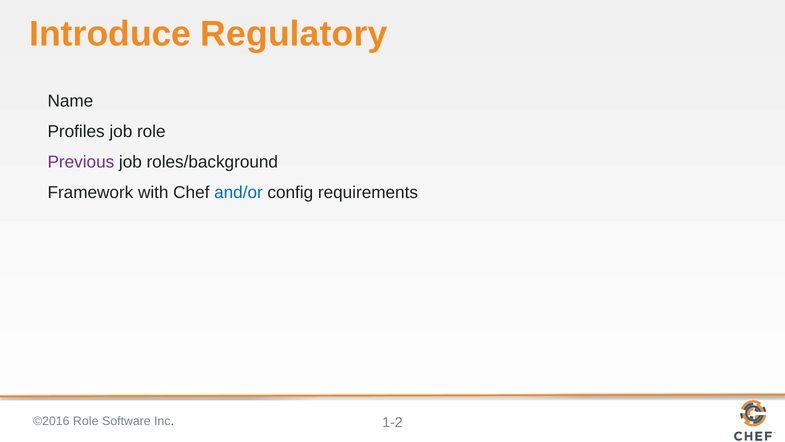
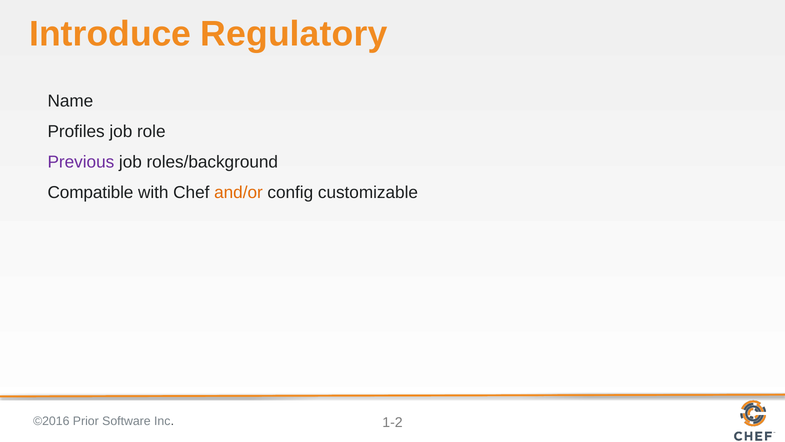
Framework: Framework -> Compatible
and/or colour: blue -> orange
requirements: requirements -> customizable
Role at (86, 421): Role -> Prior
